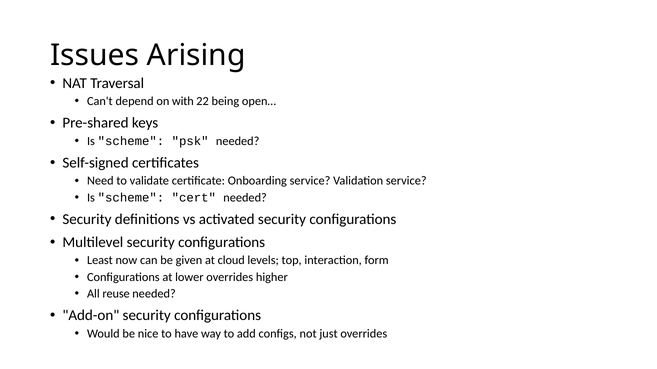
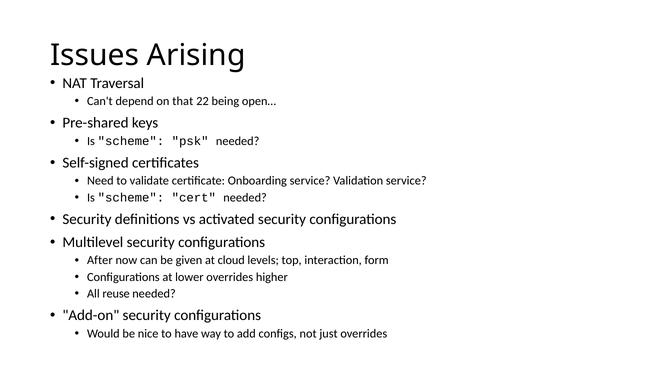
with: with -> that
Least: Least -> After
